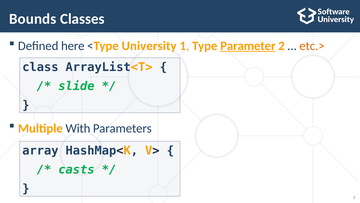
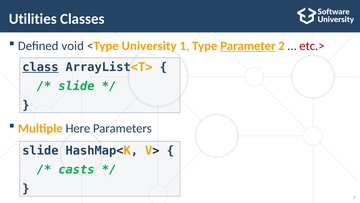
Bounds: Bounds -> Utilities
here: here -> void
etc.> colour: orange -> red
class underline: none -> present
With: With -> Here
array at (40, 150): array -> slide
